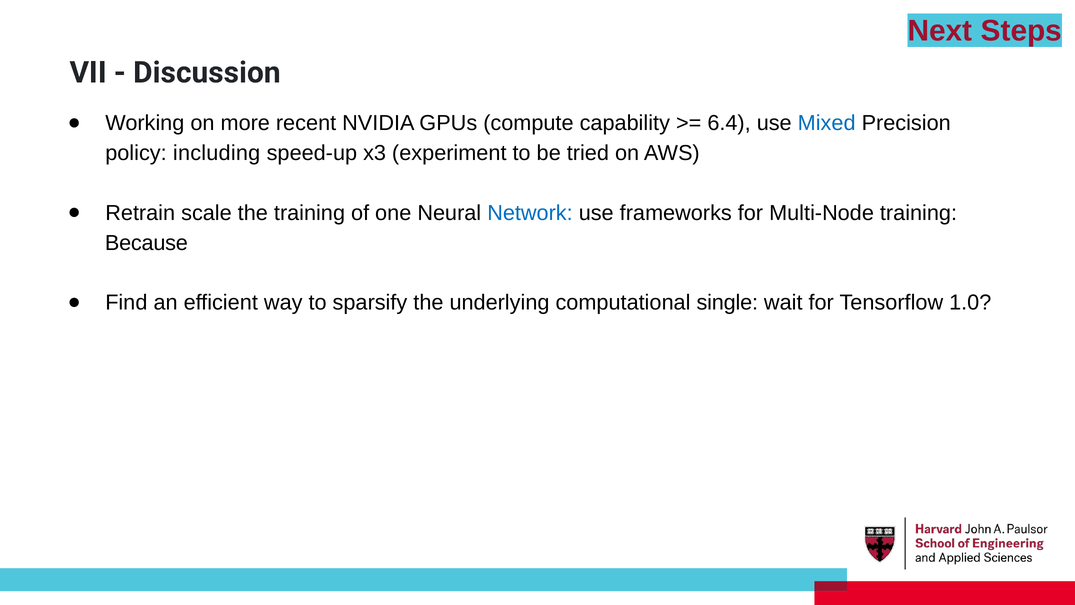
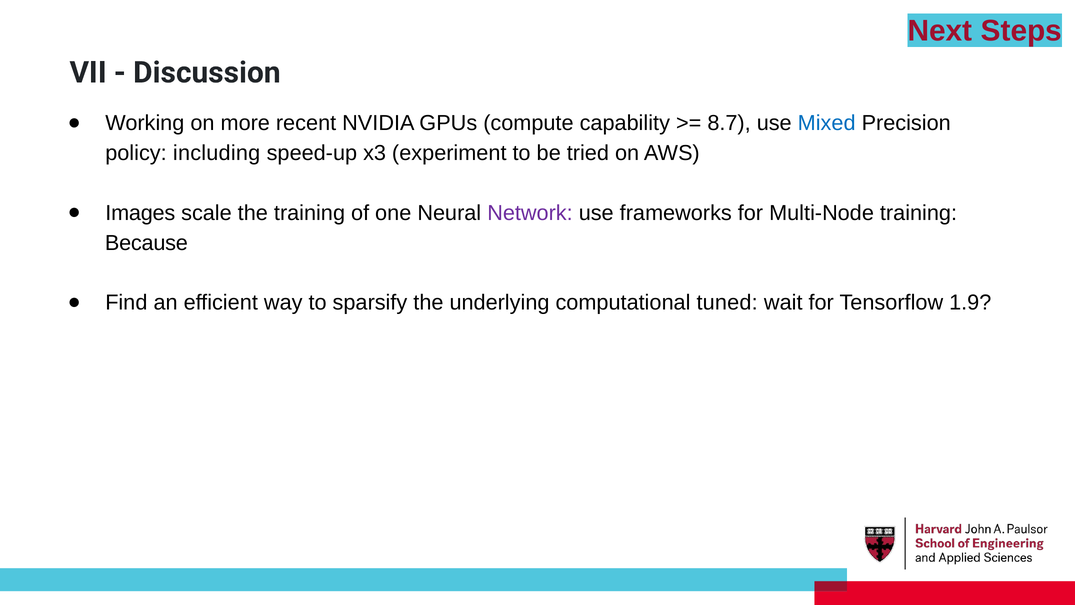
6.4: 6.4 -> 8.7
Retrain: Retrain -> Images
Network colour: blue -> purple
single: single -> tuned
1.0: 1.0 -> 1.9
